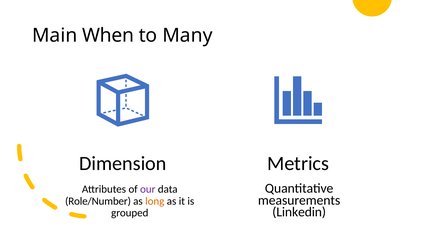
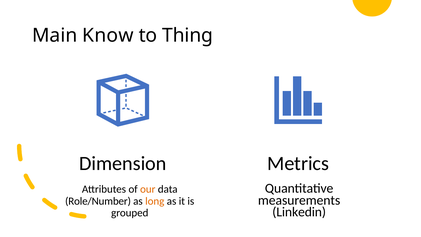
When: When -> Know
Many: Many -> Thing
our colour: purple -> orange
